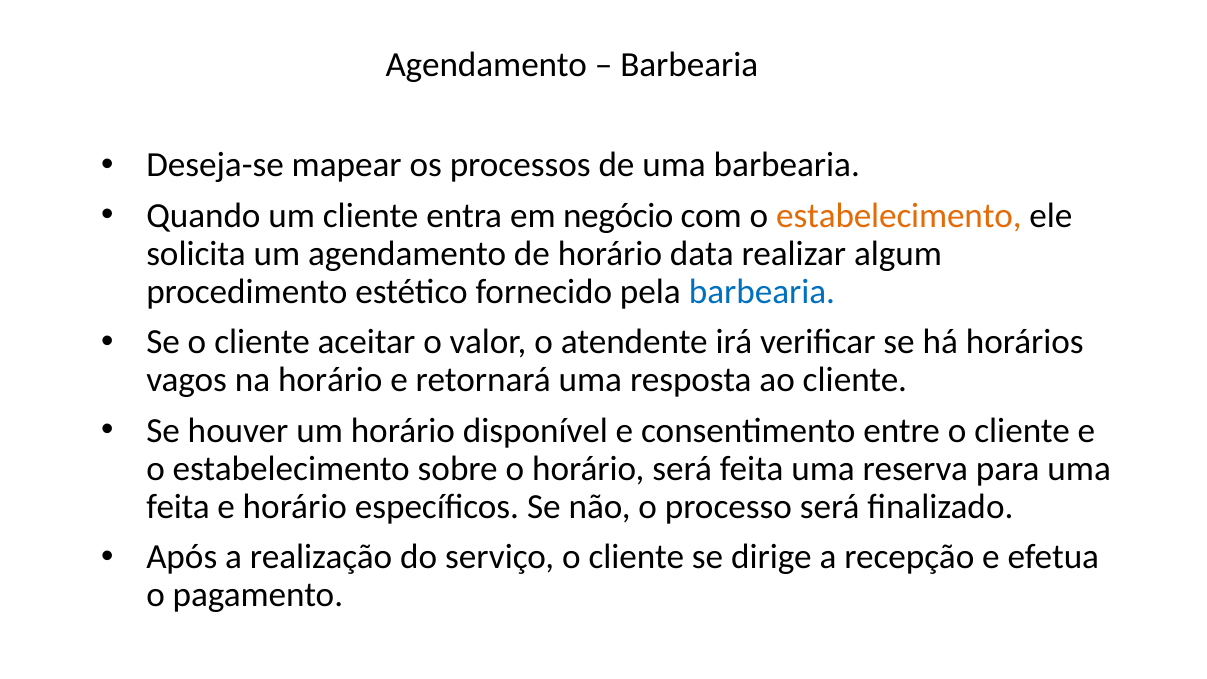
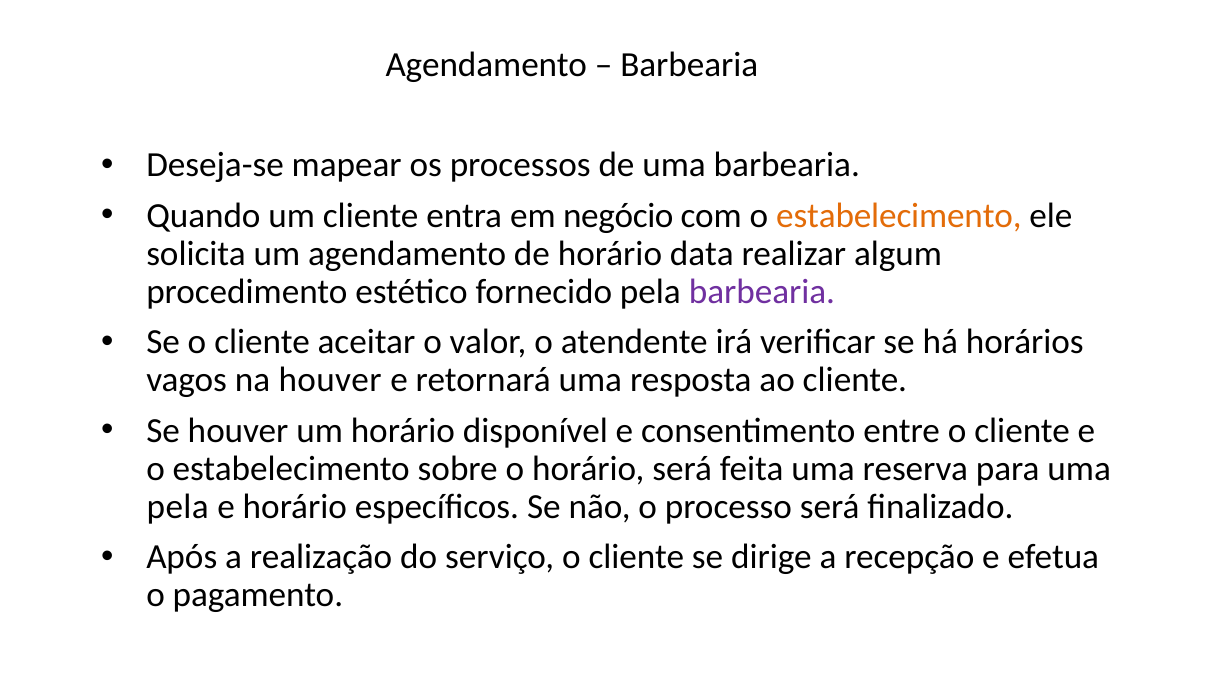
barbearia at (762, 291) colour: blue -> purple
na horário: horário -> houver
feita at (178, 506): feita -> pela
